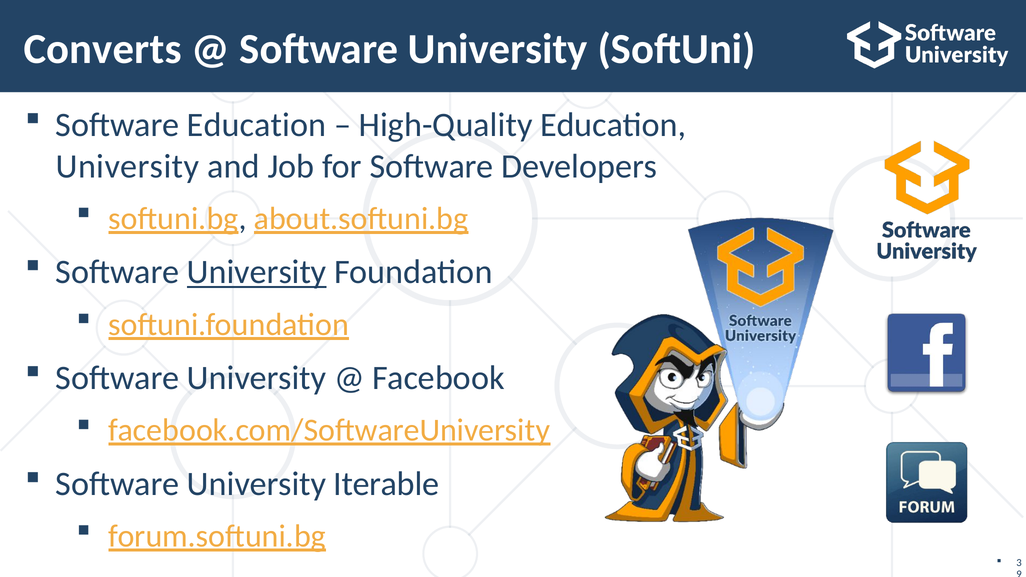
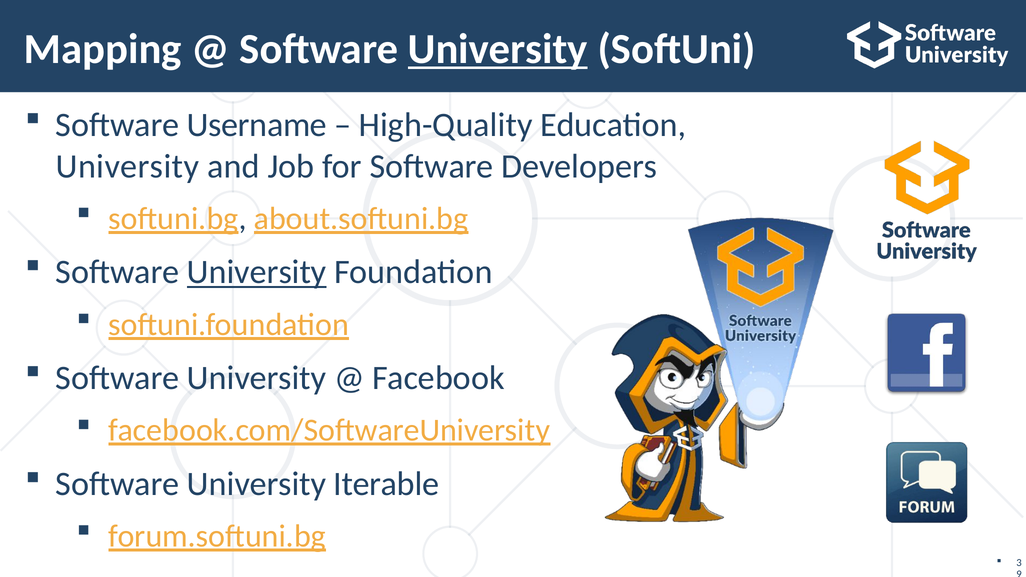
Converts: Converts -> Mapping
University at (498, 49) underline: none -> present
Software Education: Education -> Username
